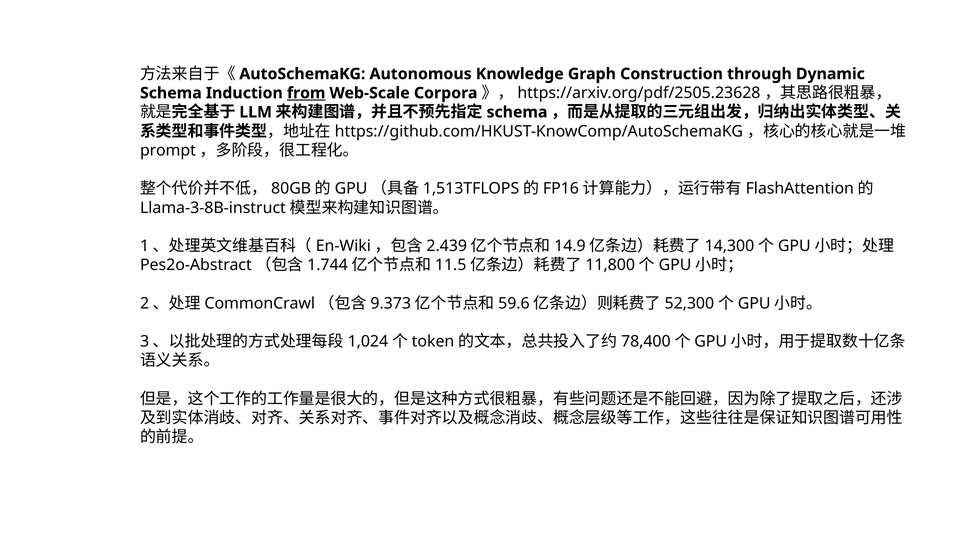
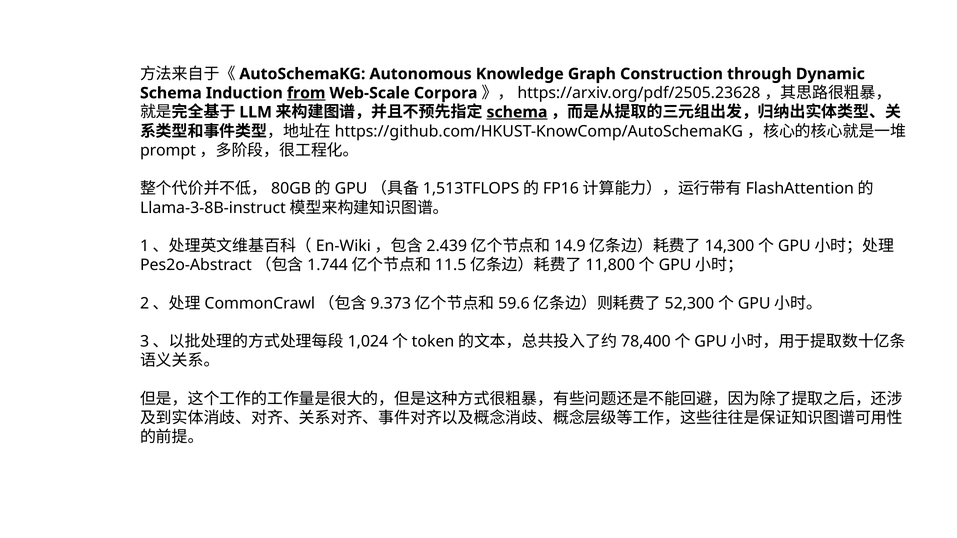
schema at (517, 112) underline: none -> present
